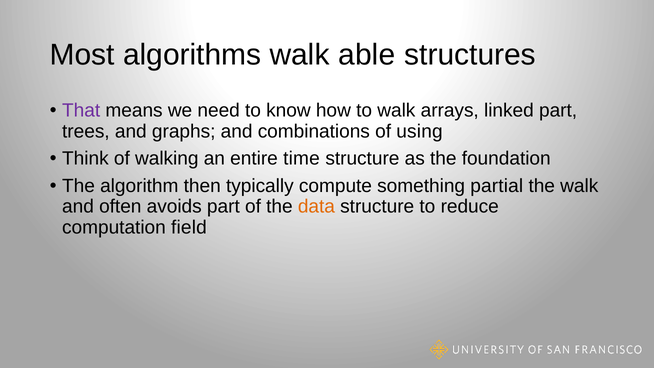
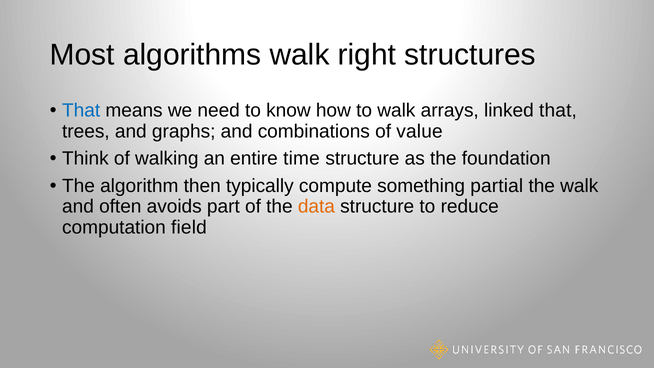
able: able -> right
That at (81, 111) colour: purple -> blue
linked part: part -> that
using: using -> value
